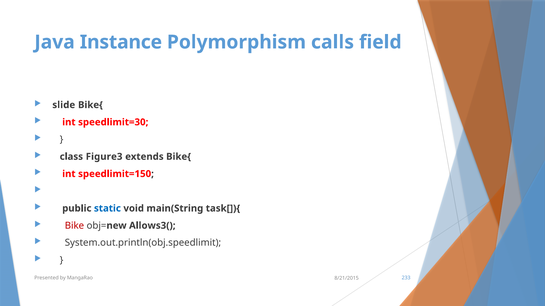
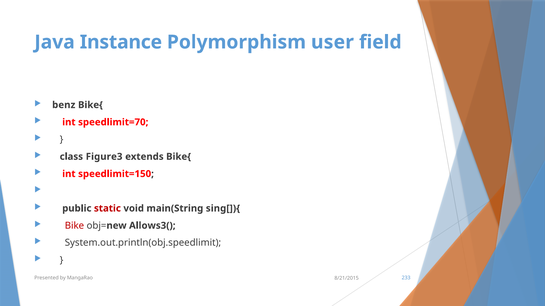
calls: calls -> user
slide: slide -> benz
speedlimit=30: speedlimit=30 -> speedlimit=70
static colour: blue -> red
task[]){: task[]){ -> sing[]){
